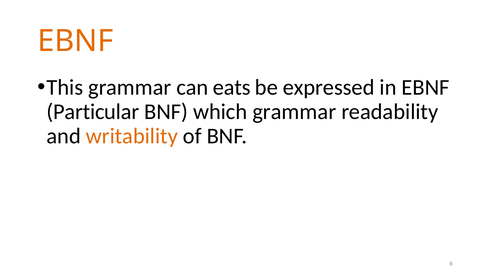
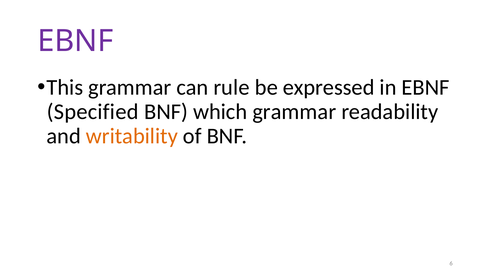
EBNF at (75, 41) colour: orange -> purple
eats: eats -> rule
Particular: Particular -> Specified
